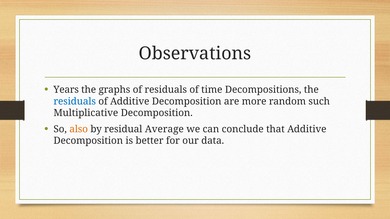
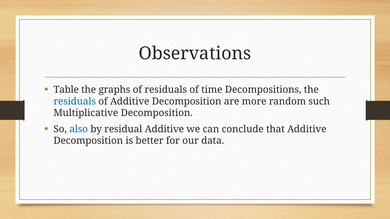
Years: Years -> Table
also colour: orange -> blue
residual Average: Average -> Additive
